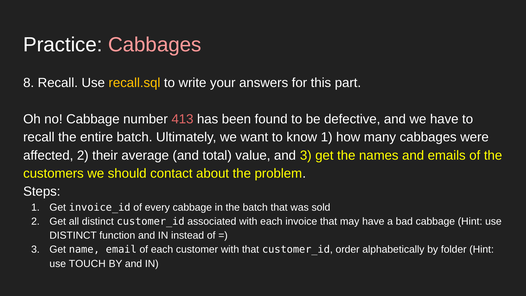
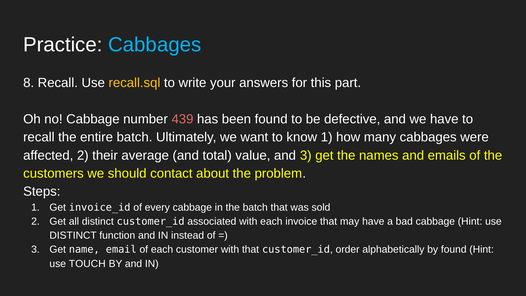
Cabbages at (155, 45) colour: pink -> light blue
413: 413 -> 439
by folder: folder -> found
